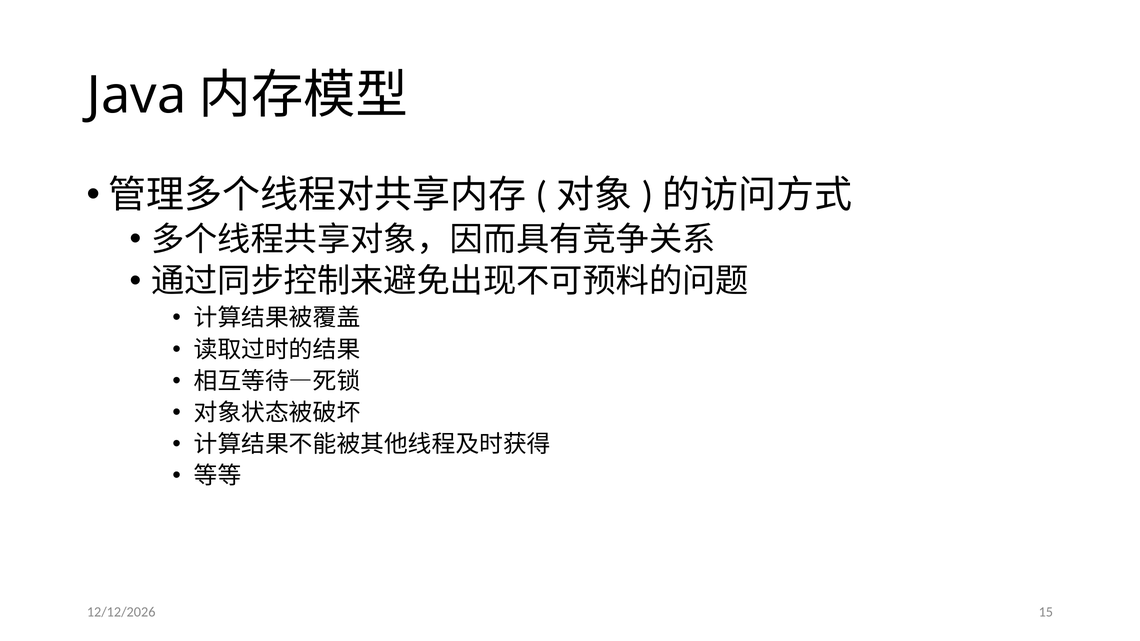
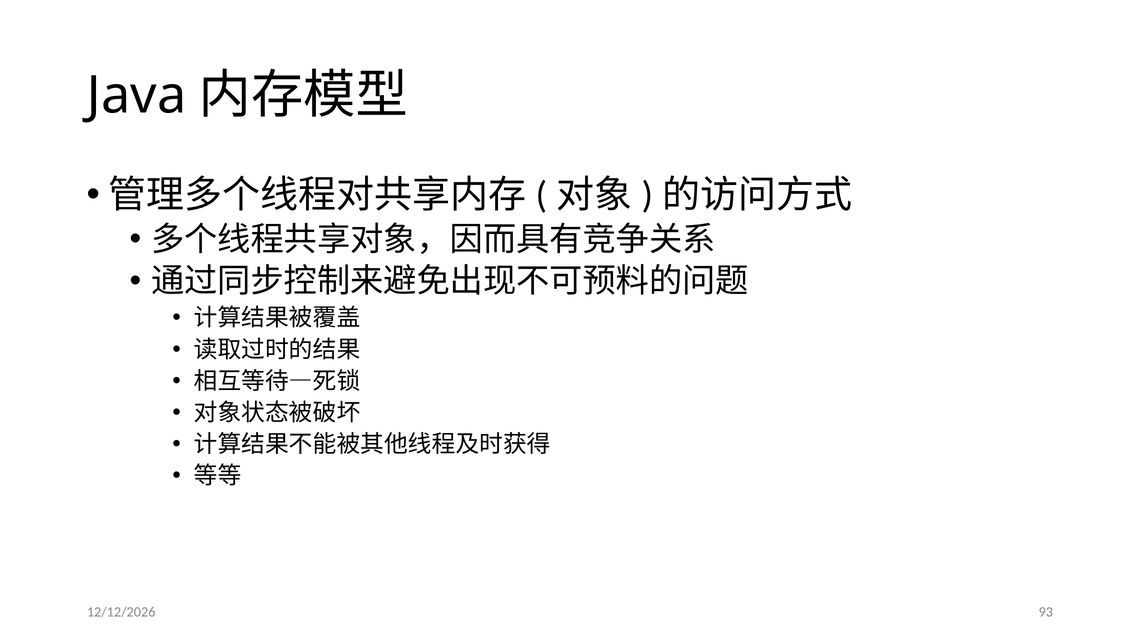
15: 15 -> 93
